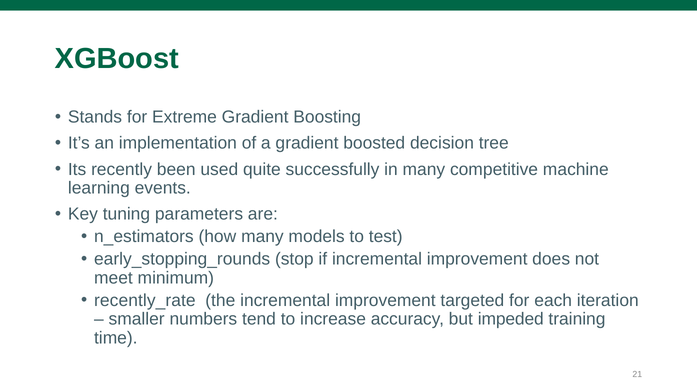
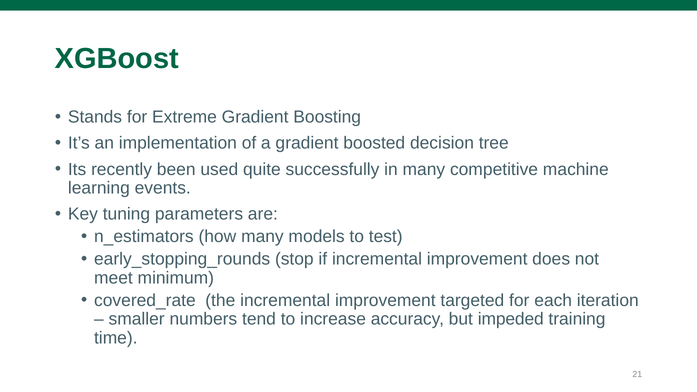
recently_rate: recently_rate -> covered_rate
